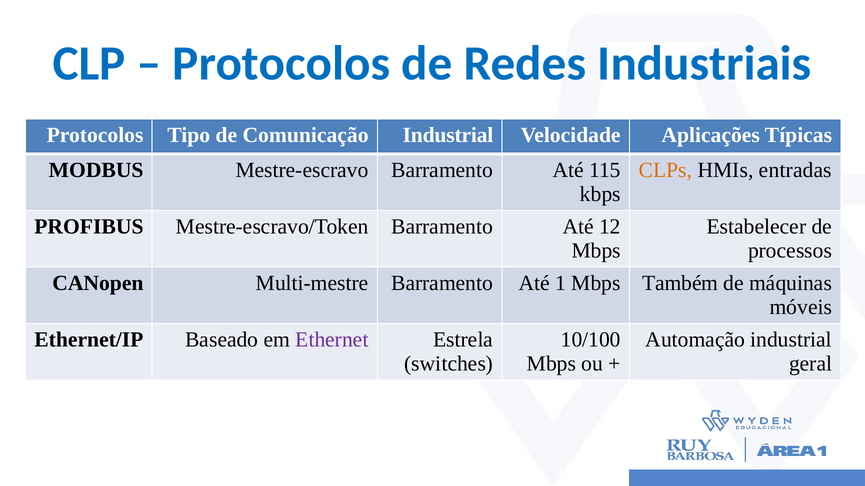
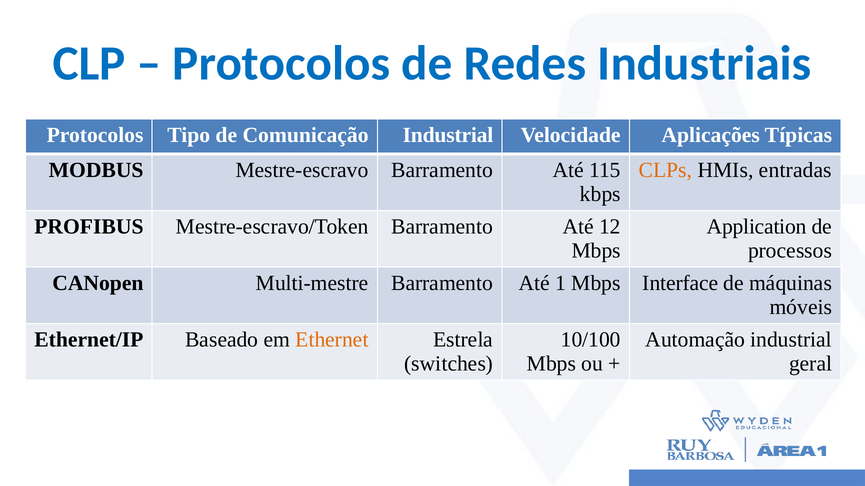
Estabelecer: Estabelecer -> Application
Também: Também -> Interface
Ethernet colour: purple -> orange
